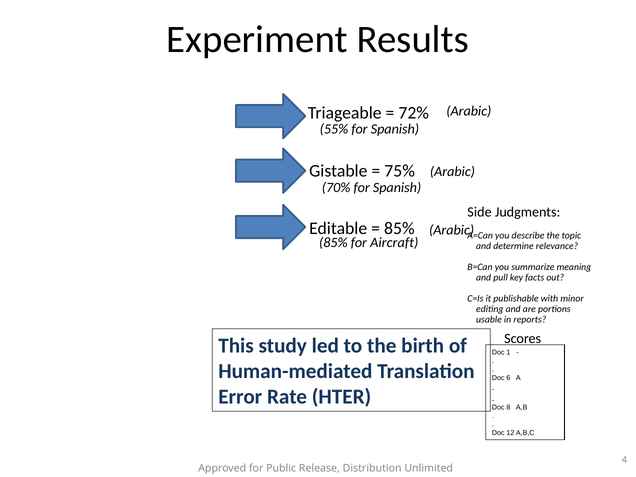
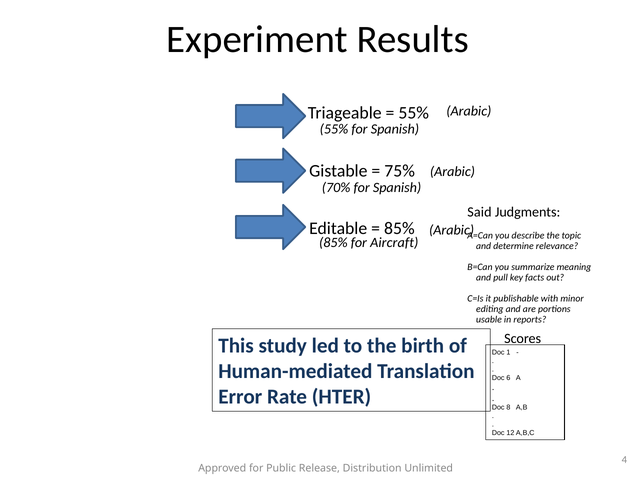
72% at (414, 113): 72% -> 55%
Side: Side -> Said
